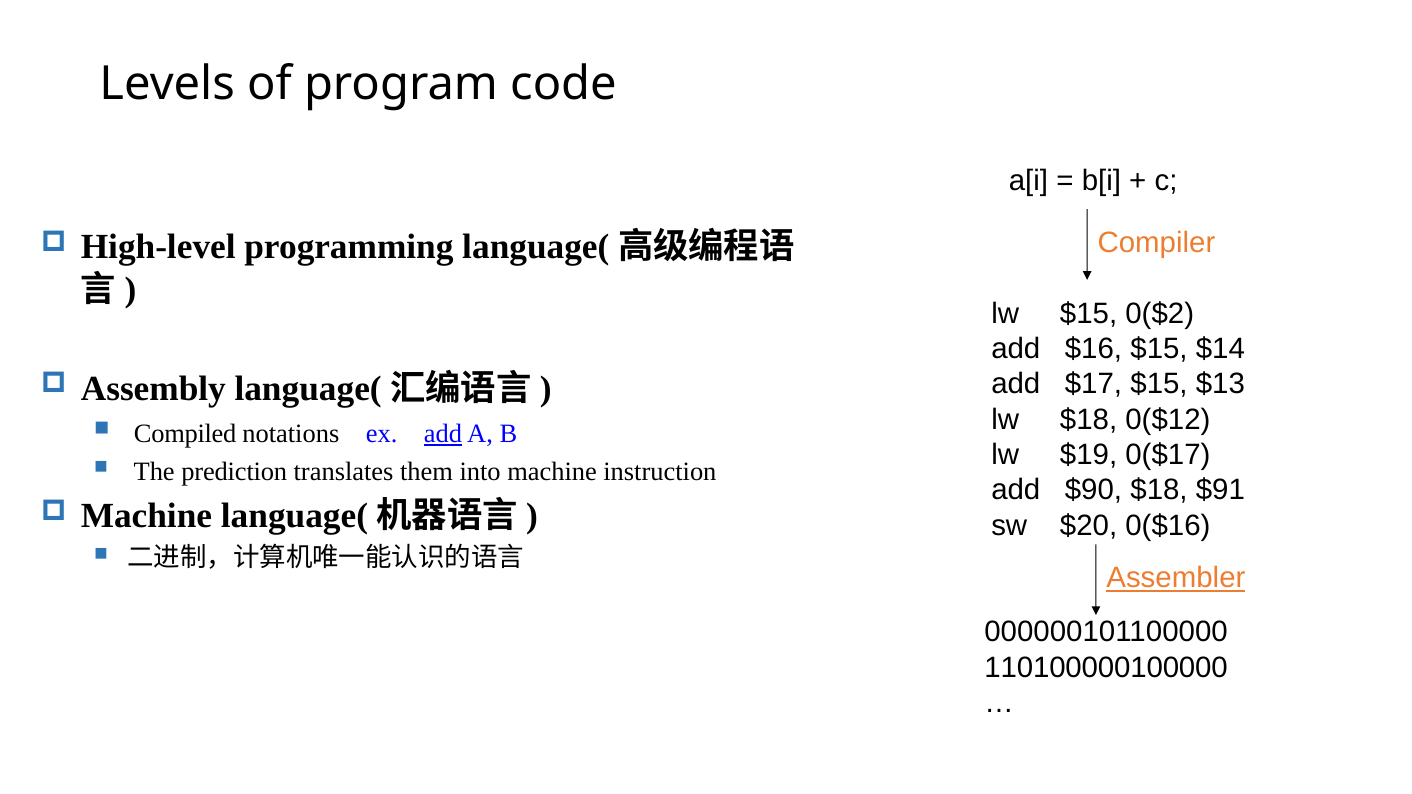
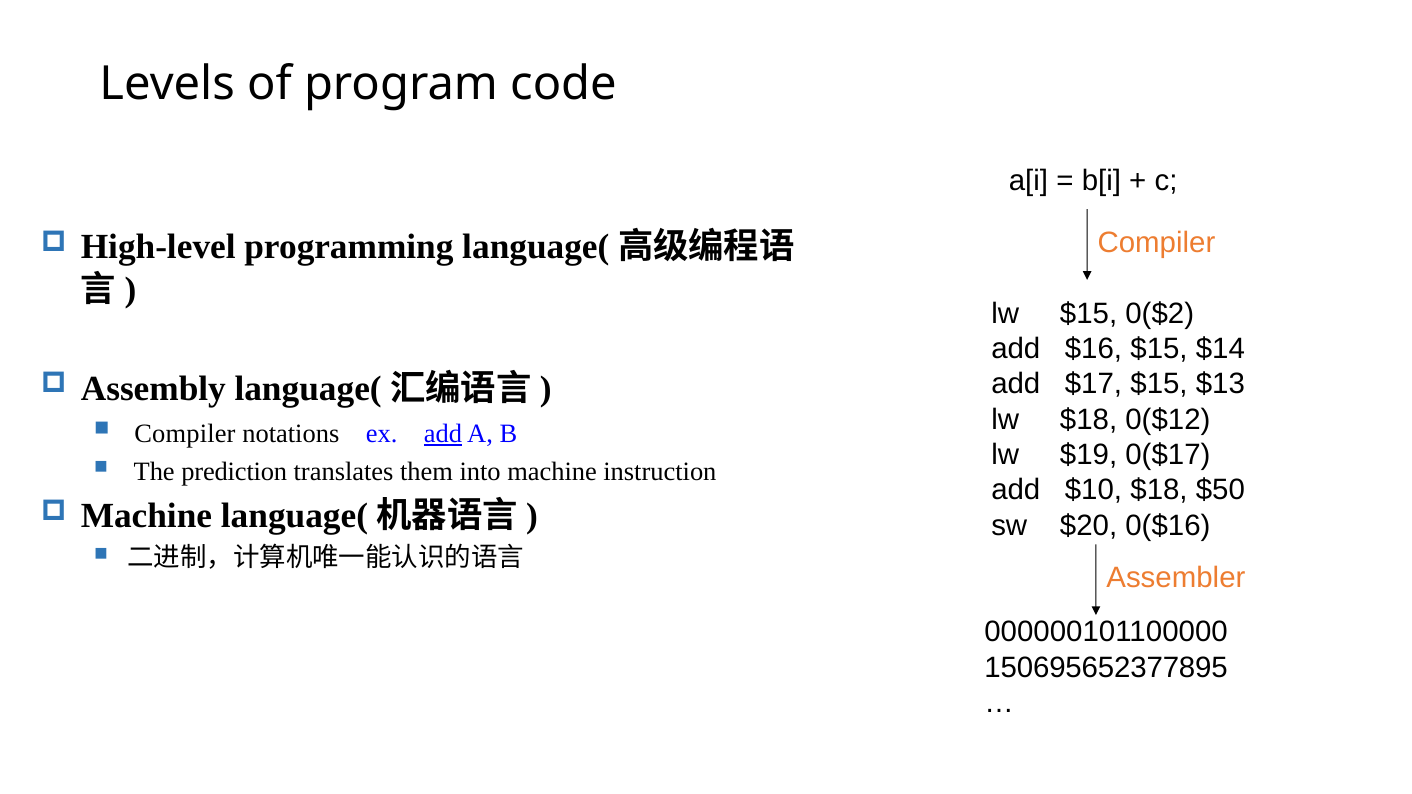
Compiled at (185, 434): Compiled -> Compiler
$90: $90 -> $10
$91: $91 -> $50
Assembler underline: present -> none
110100000100000: 110100000100000 -> 150695652377895
